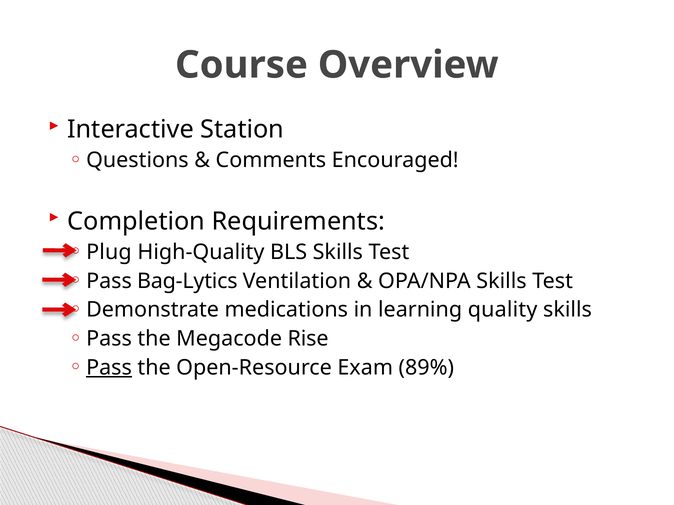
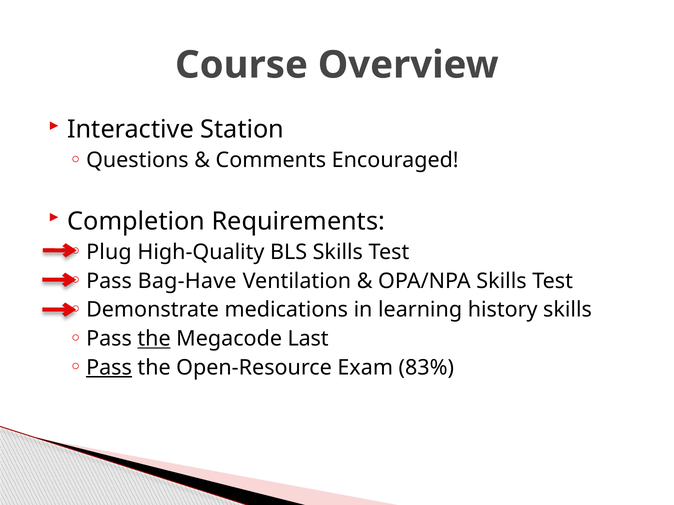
Bag-Lytics: Bag-Lytics -> Bag-Have
quality: quality -> history
the at (154, 339) underline: none -> present
Rise: Rise -> Last
89%: 89% -> 83%
